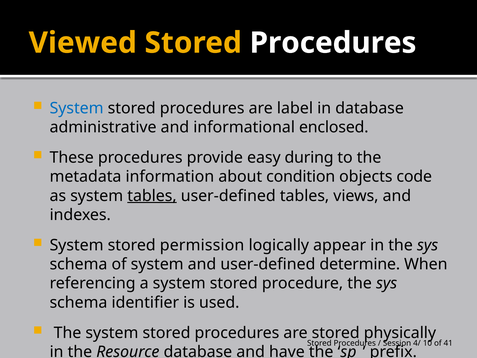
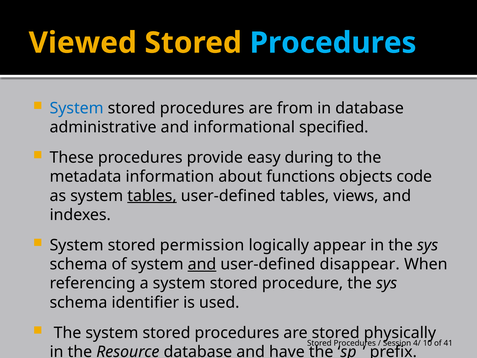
Procedures at (333, 43) colour: white -> light blue
label: label -> from
enclosed: enclosed -> specified
condition: condition -> functions
and at (202, 264) underline: none -> present
determine: determine -> disappear
